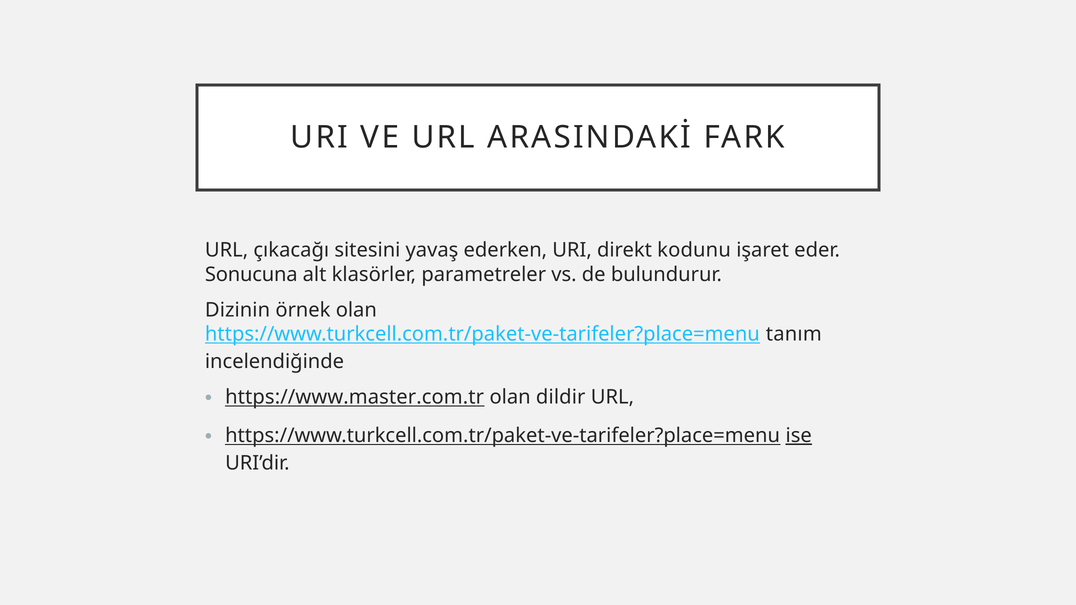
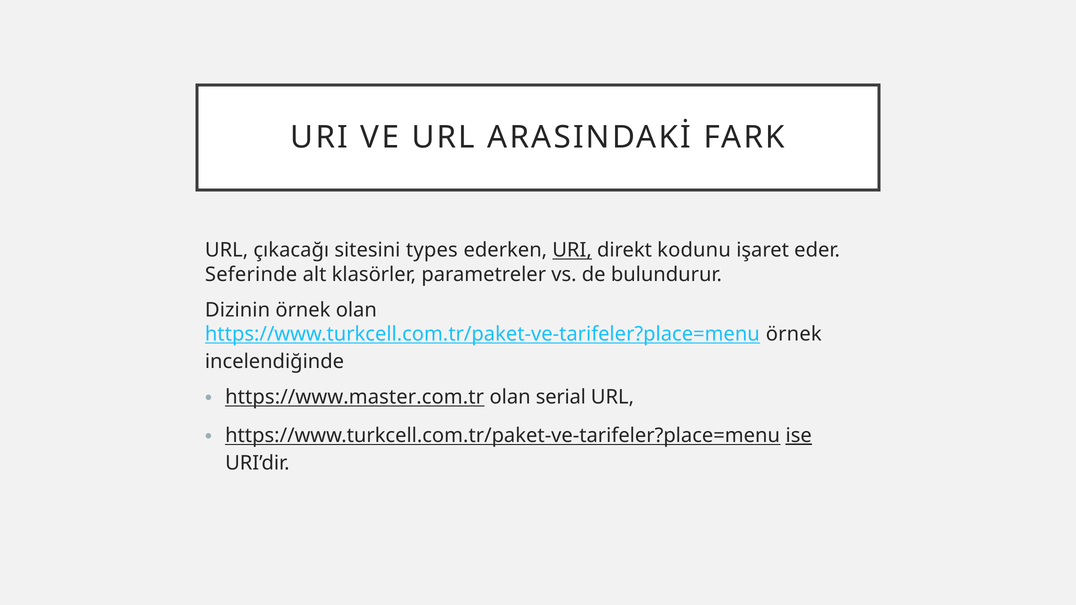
yavaş: yavaş -> types
URI at (572, 250) underline: none -> present
Sonucuna: Sonucuna -> Seferinde
https://www.turkcell.com.tr/paket-ve-tarifeler?place=menu tanım: tanım -> örnek
dildir: dildir -> serial
